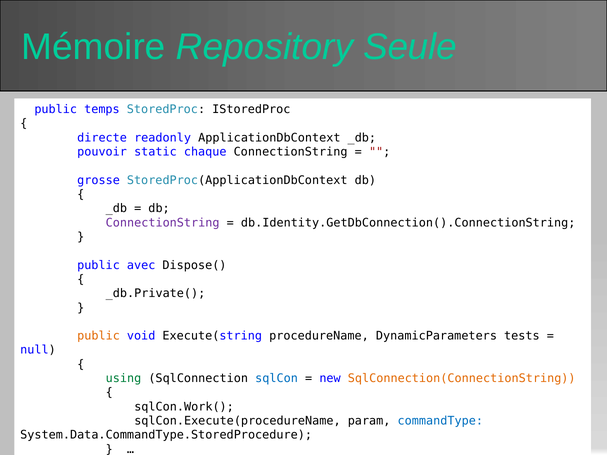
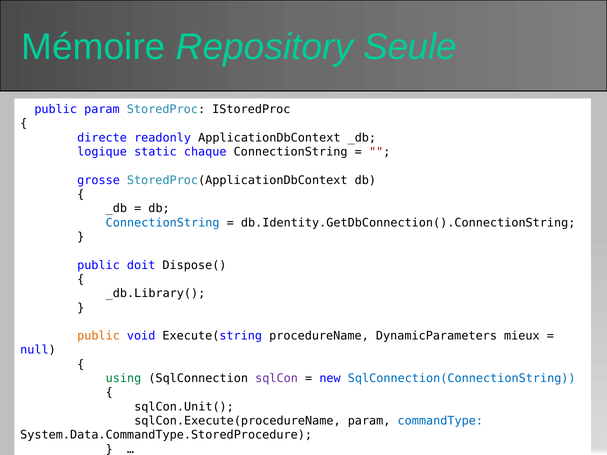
public temps: temps -> param
pouvoir: pouvoir -> logique
ConnectionString at (163, 223) colour: purple -> blue
avec: avec -> doit
_db.Private(: _db.Private( -> _db.Library(
tests: tests -> mieux
sqlCon colour: blue -> purple
SqlConnection(ConnectionString colour: orange -> blue
sqlCon.Work(: sqlCon.Work( -> sqlCon.Unit(
